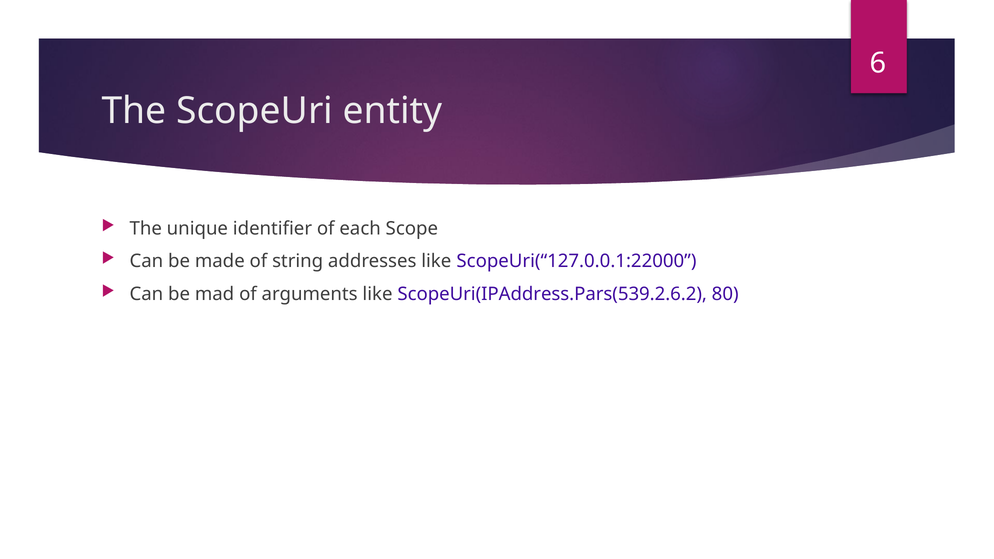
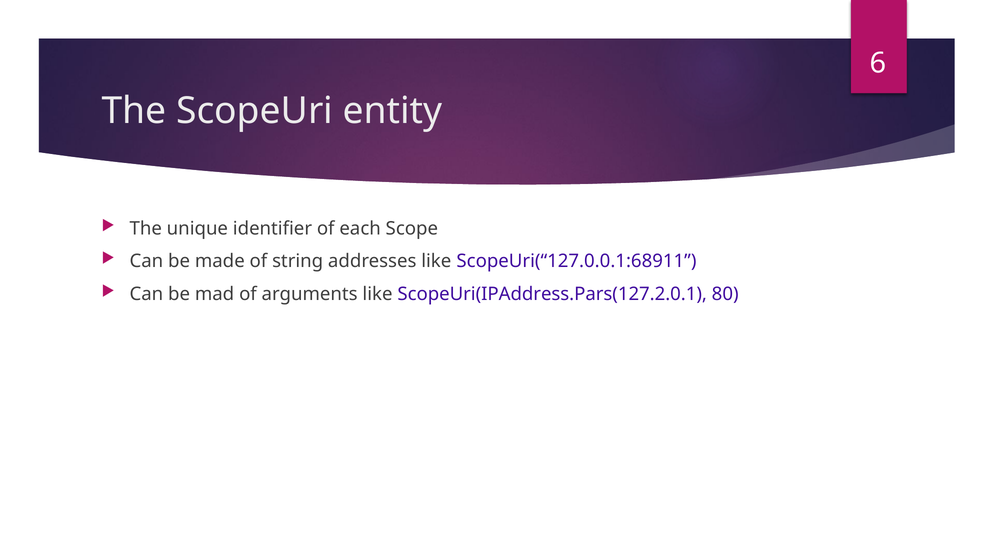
ScopeUri(“127.0.0.1:22000: ScopeUri(“127.0.0.1:22000 -> ScopeUri(“127.0.0.1:68911
ScopeUri(IPAddress.Pars(539.2.6.2: ScopeUri(IPAddress.Pars(539.2.6.2 -> ScopeUri(IPAddress.Pars(127.2.0.1
